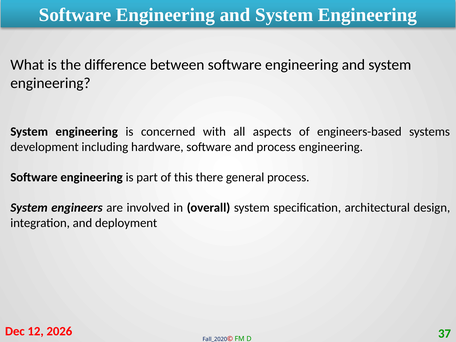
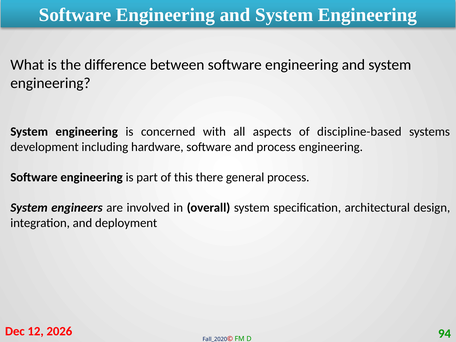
engineers-based: engineers-based -> discipline-based
37: 37 -> 94
